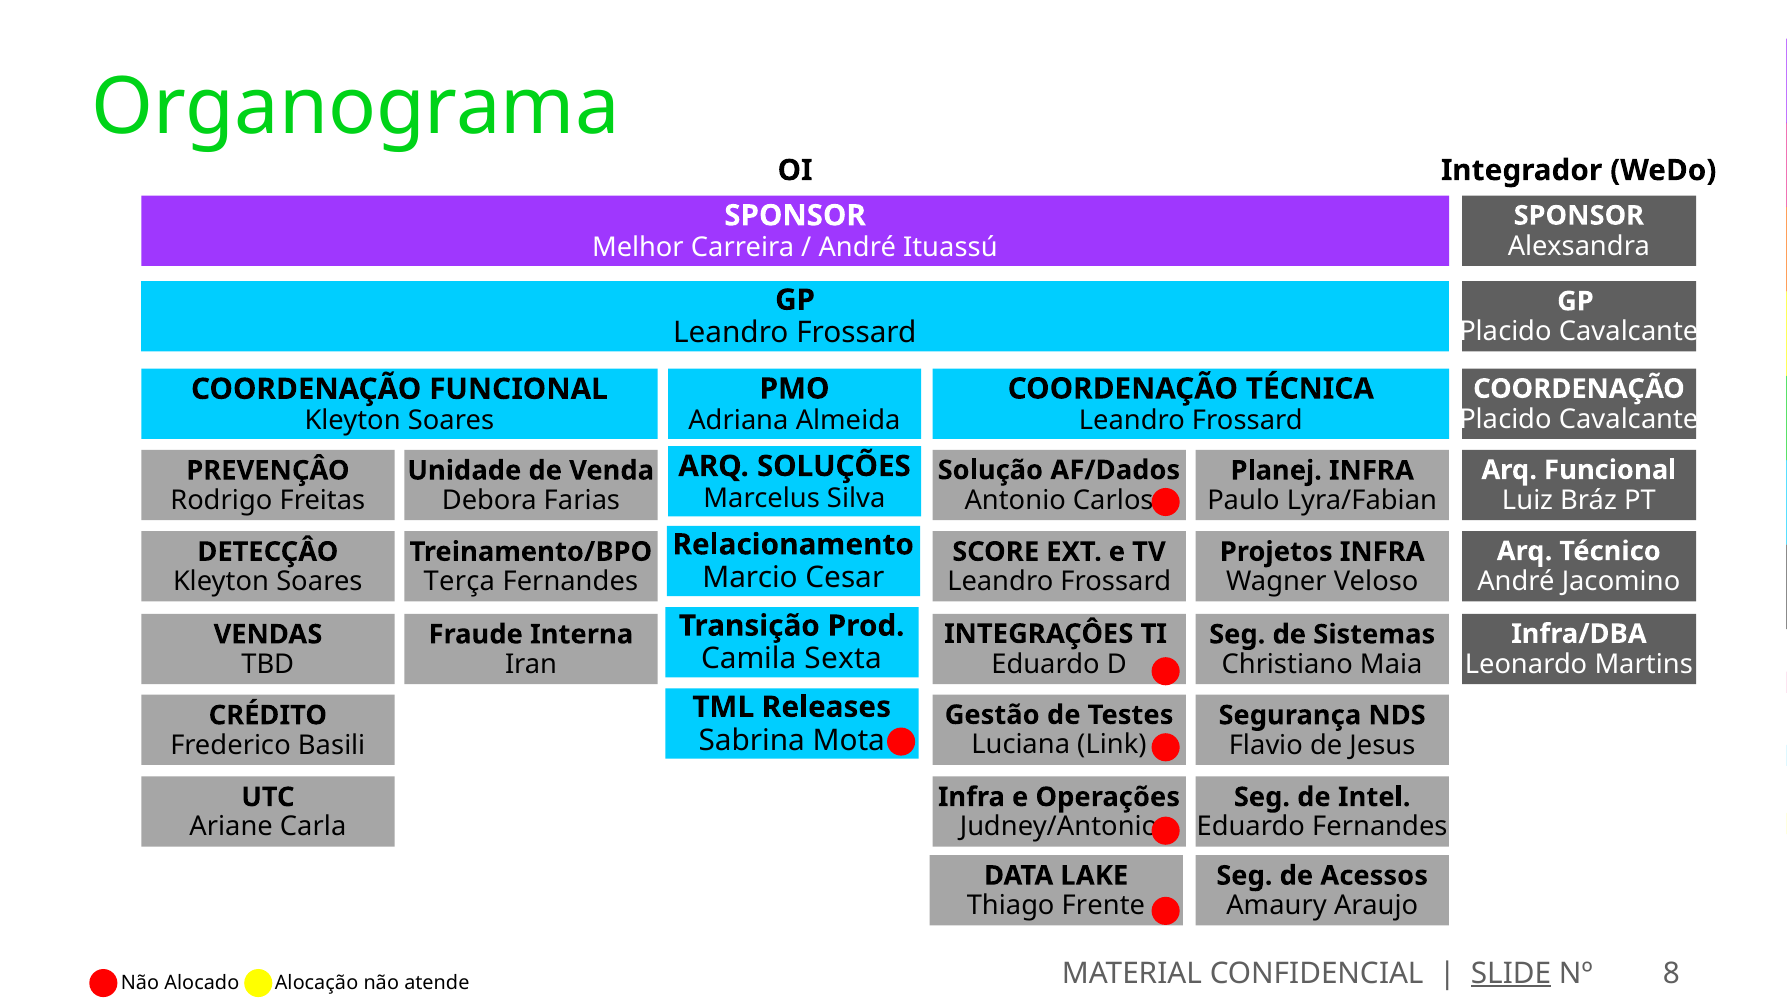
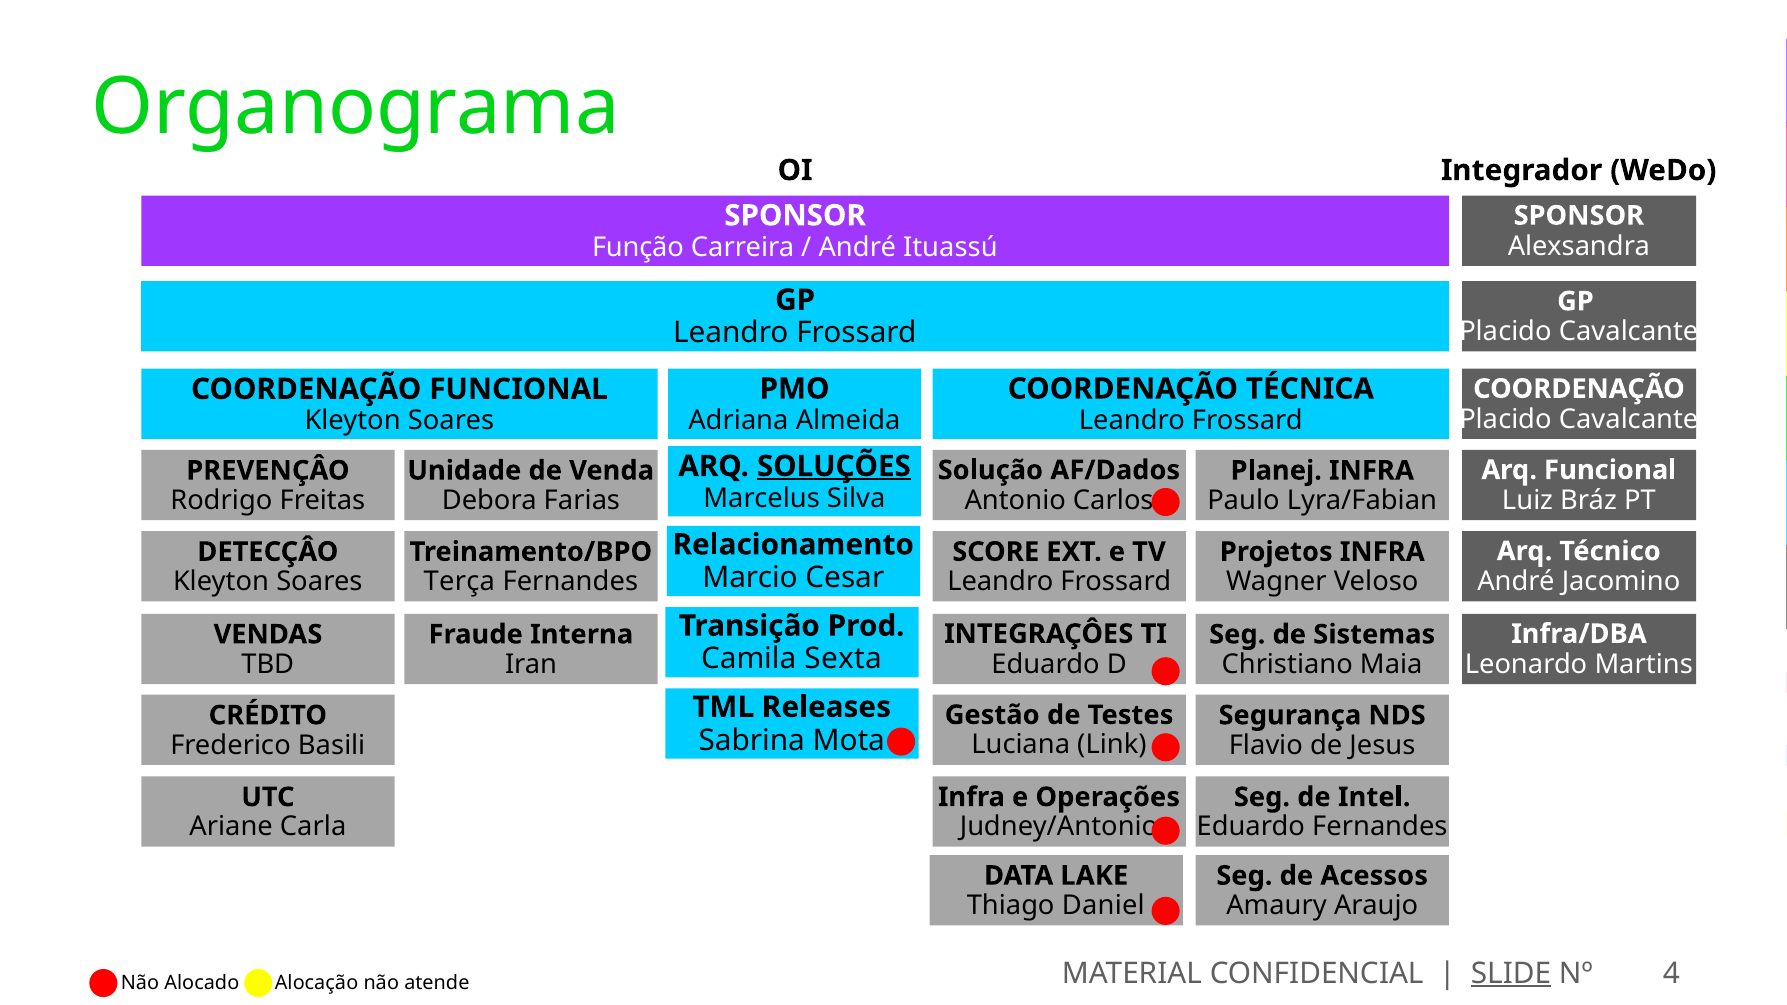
Melhor: Melhor -> Função
SOLUÇÕES underline: none -> present
Frente: Frente -> Daniel
8: 8 -> 4
